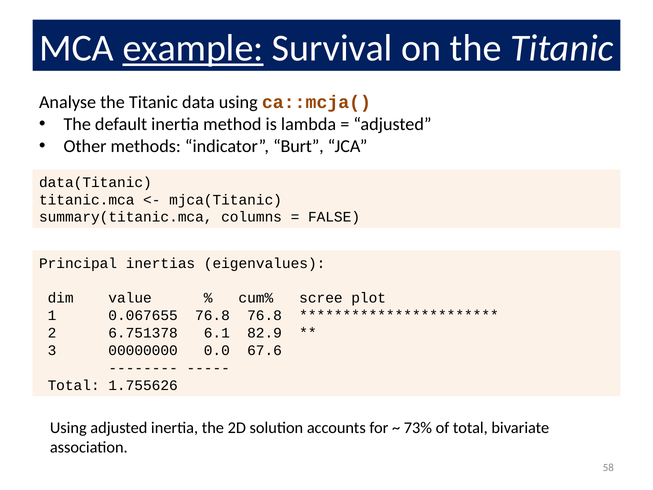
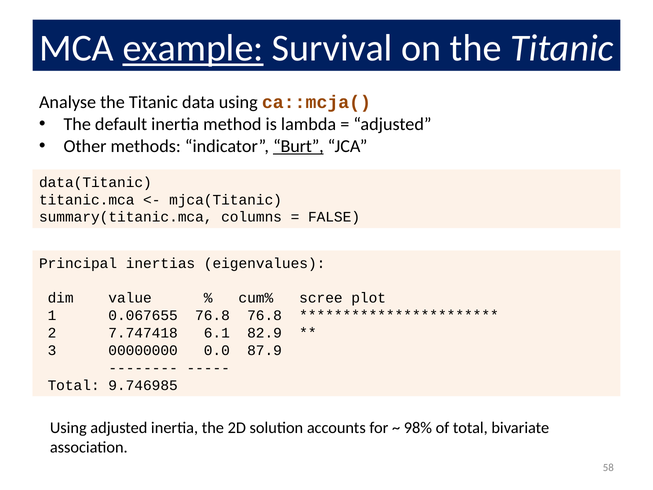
Burt underline: none -> present
6.751378: 6.751378 -> 7.747418
67.6: 67.6 -> 87.9
1.755626: 1.755626 -> 9.746985
73%: 73% -> 98%
